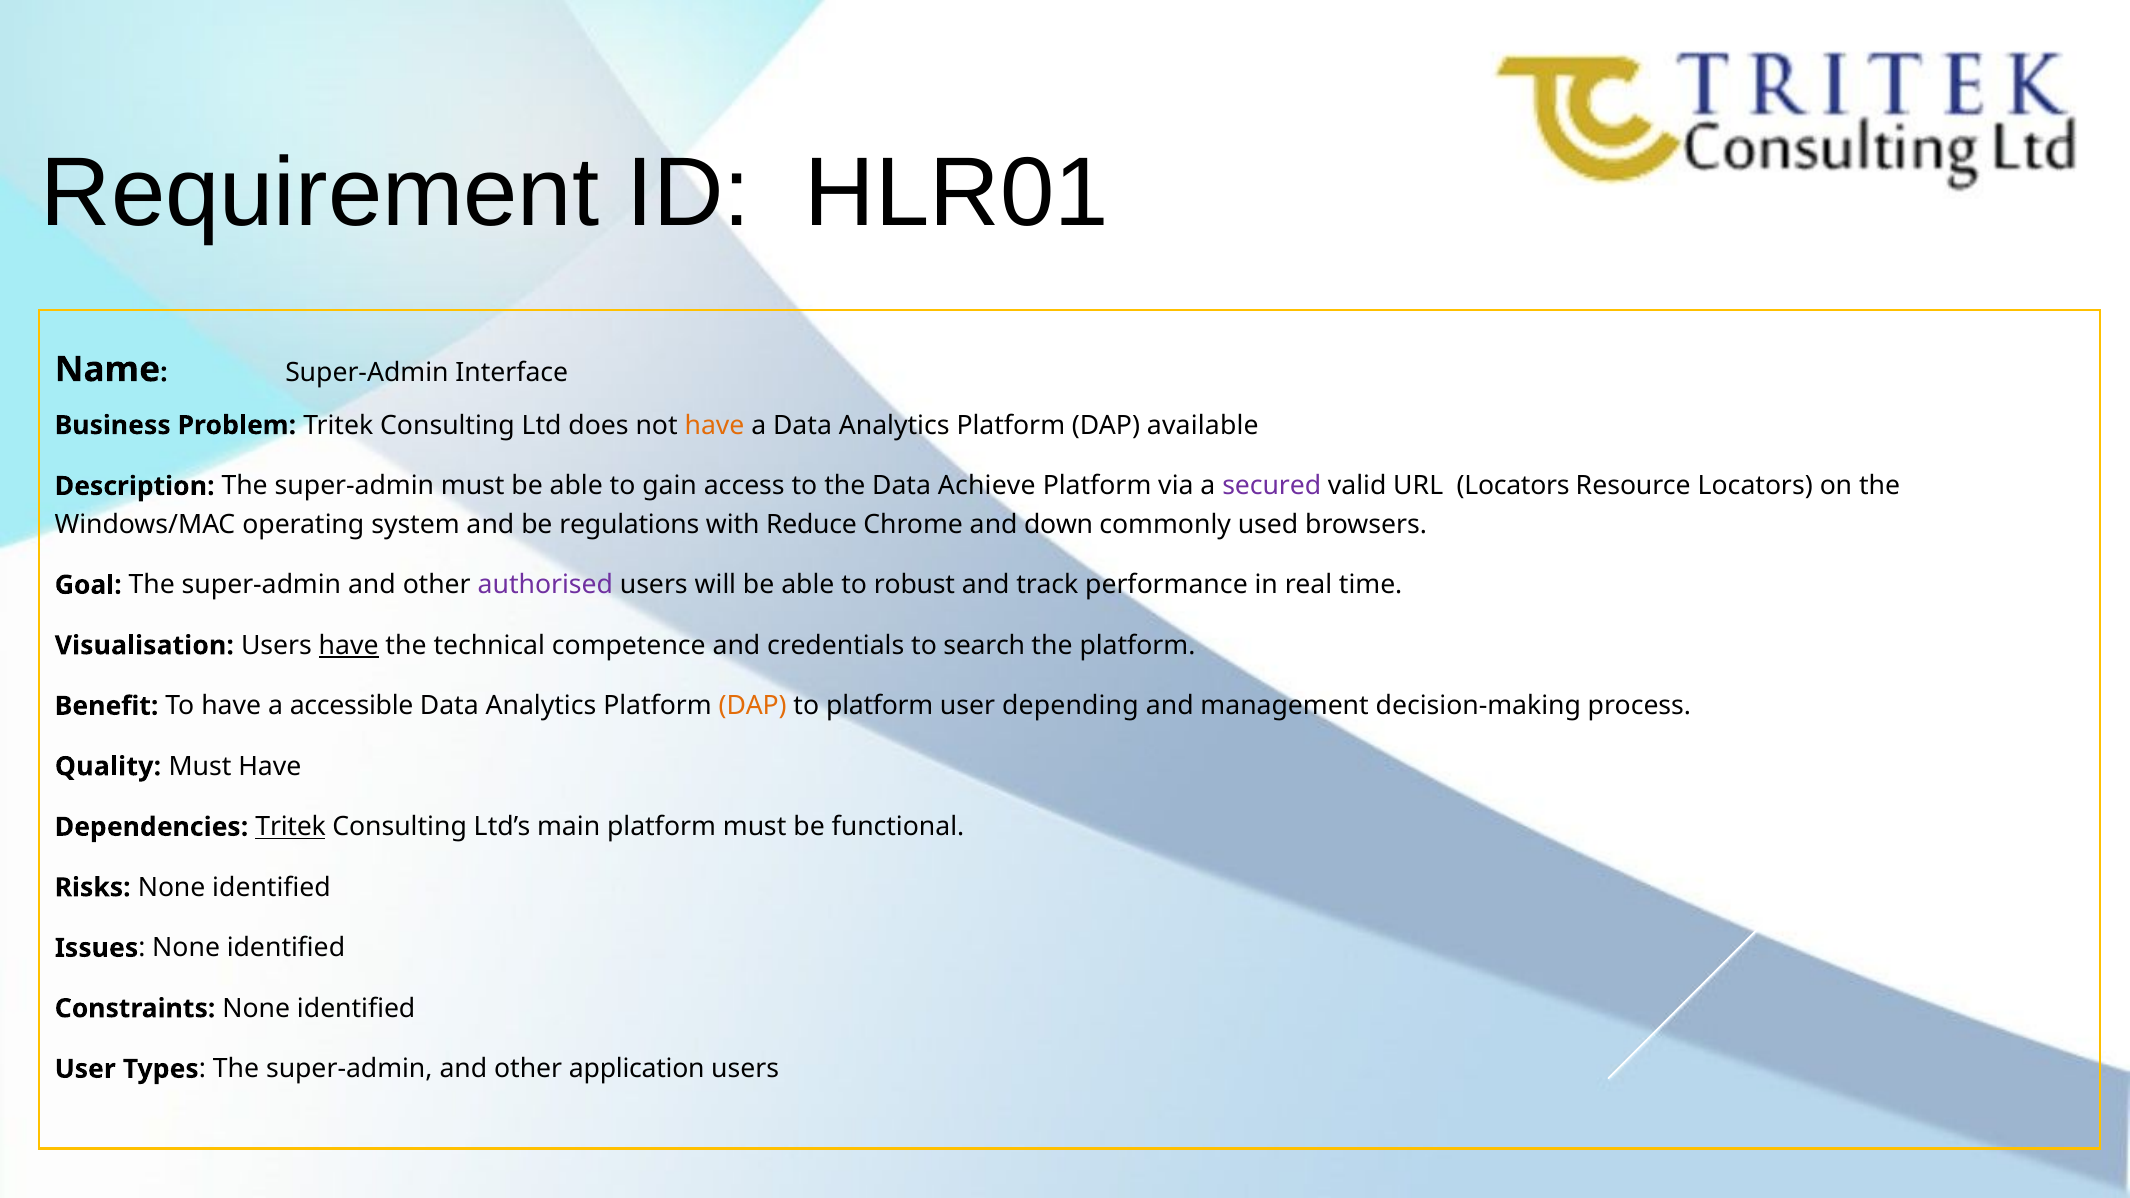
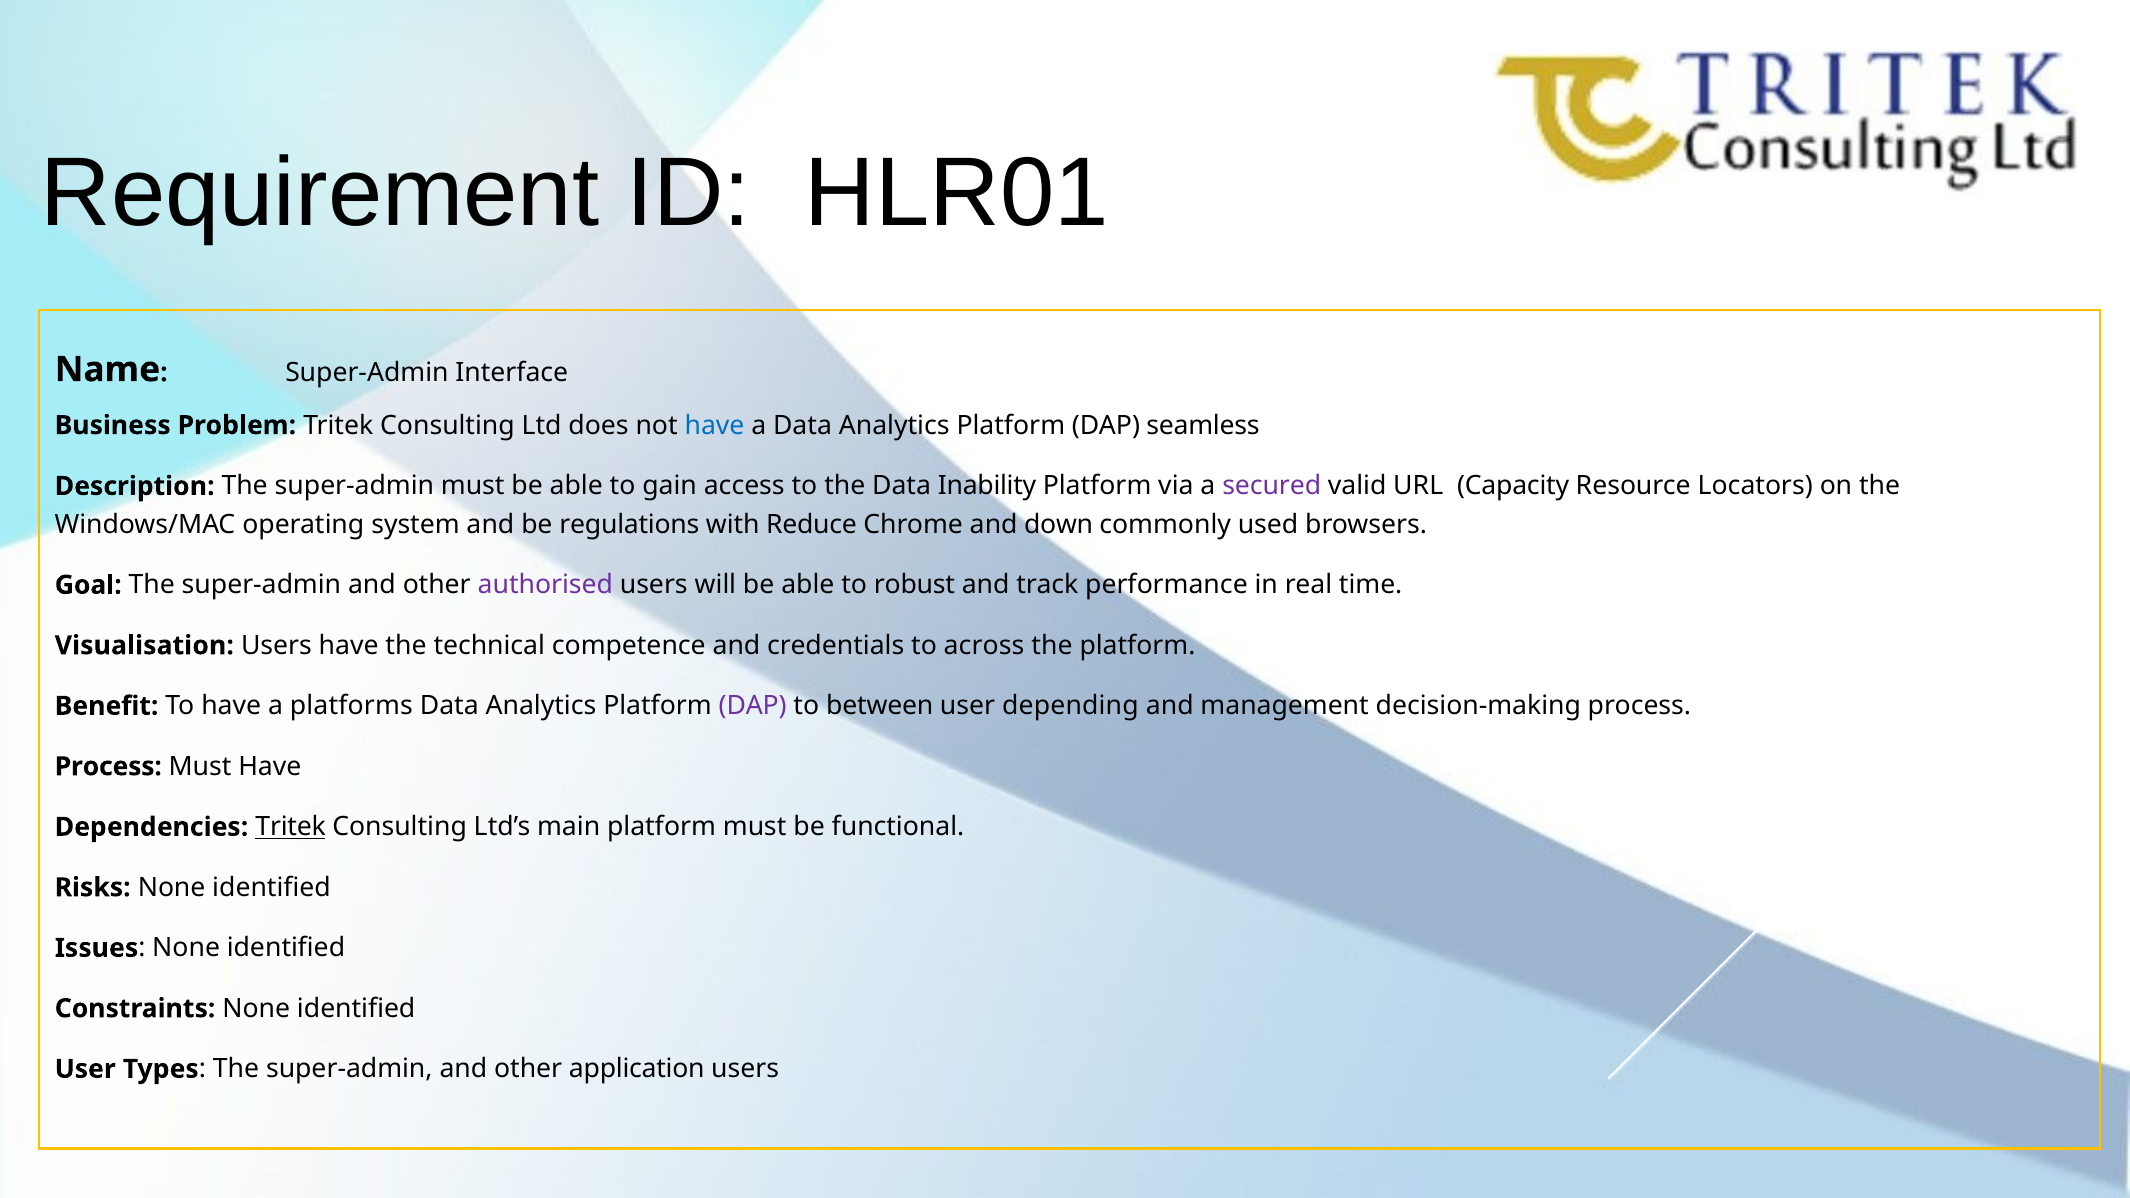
have at (715, 425) colour: orange -> blue
available: available -> seamless
Achieve: Achieve -> Inability
URL Locators: Locators -> Capacity
have at (349, 646) underline: present -> none
search: search -> across
accessible: accessible -> platforms
DAP at (753, 706) colour: orange -> purple
to platform: platform -> between
Quality at (108, 767): Quality -> Process
